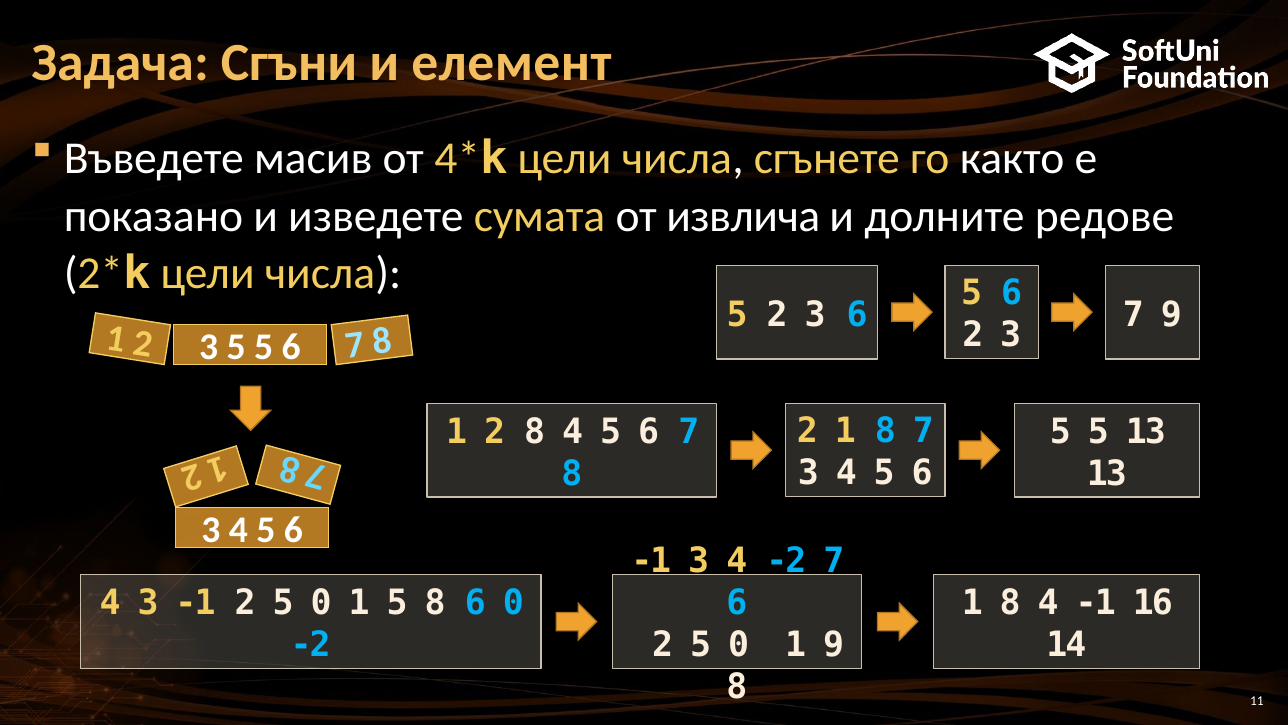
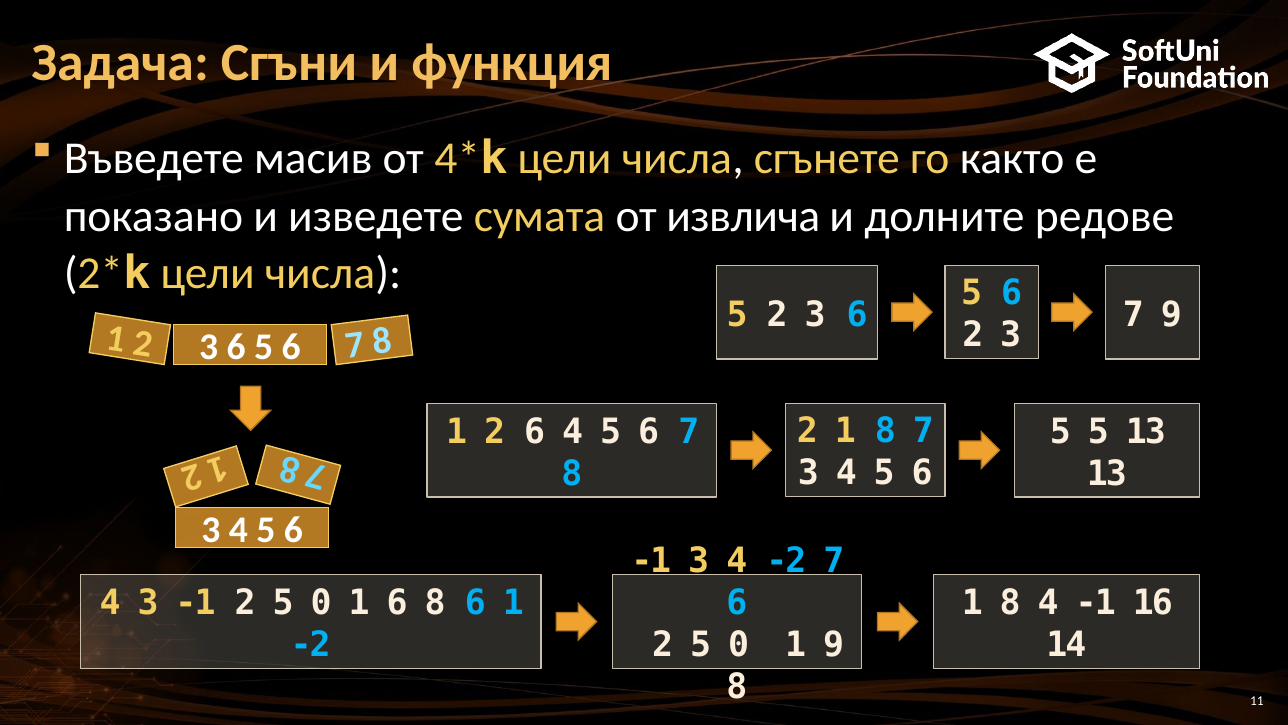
елемент: елемент -> функция
5 at (236, 347): 5 -> 6
2 8: 8 -> 6
1 5: 5 -> 6
8 6 0: 0 -> 1
